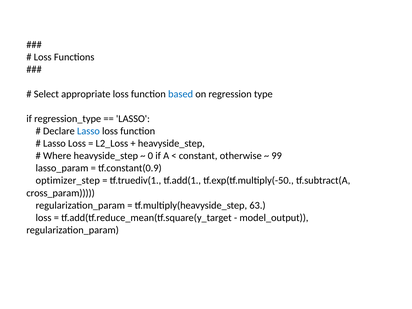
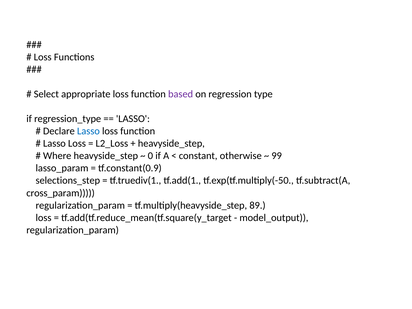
based colour: blue -> purple
optimizer_step: optimizer_step -> selections_step
63: 63 -> 89
